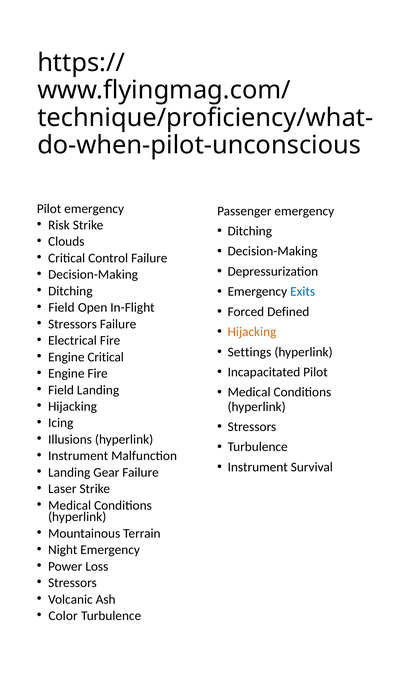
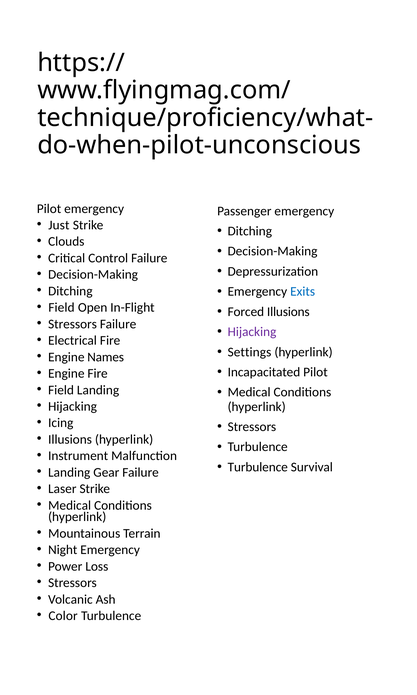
Risk: Risk -> Just
Forced Defined: Defined -> Illusions
Hijacking at (252, 332) colour: orange -> purple
Engine Critical: Critical -> Names
Instrument at (258, 467): Instrument -> Turbulence
